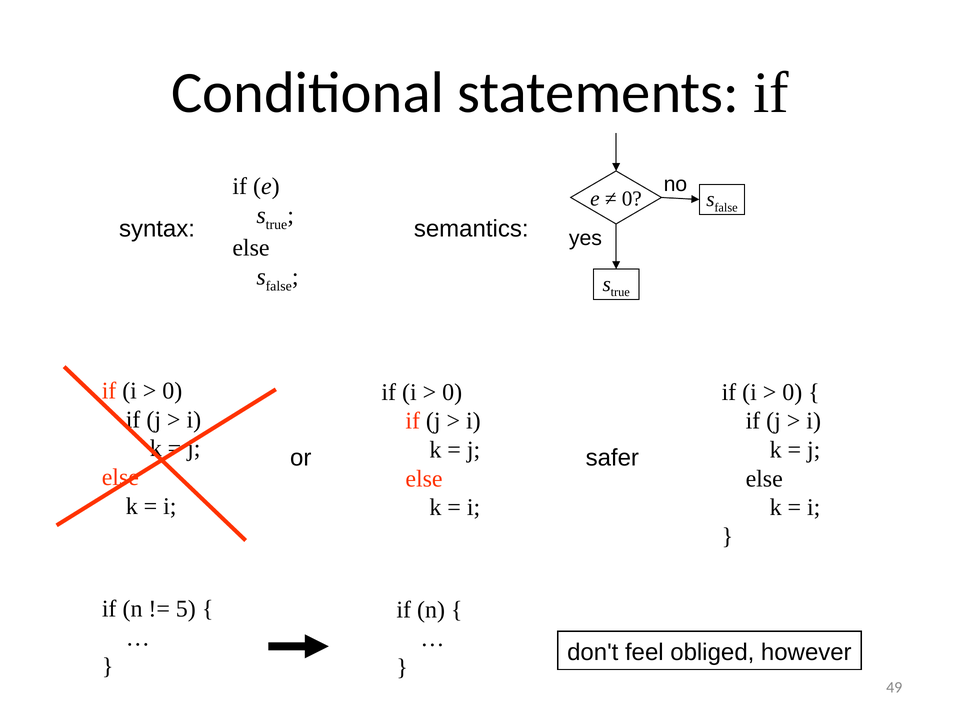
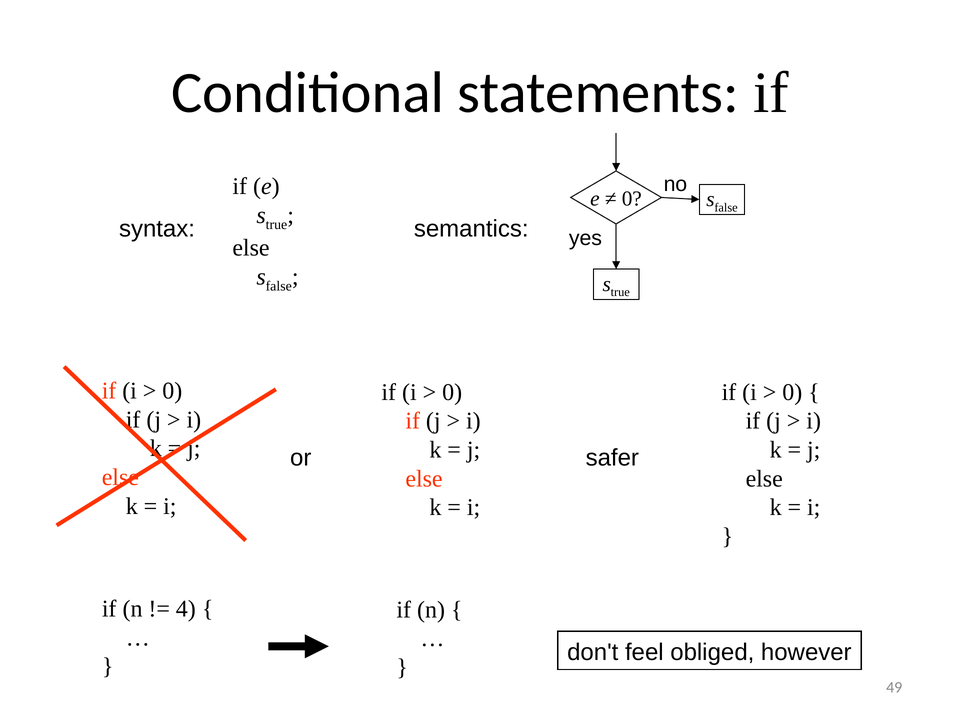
5: 5 -> 4
